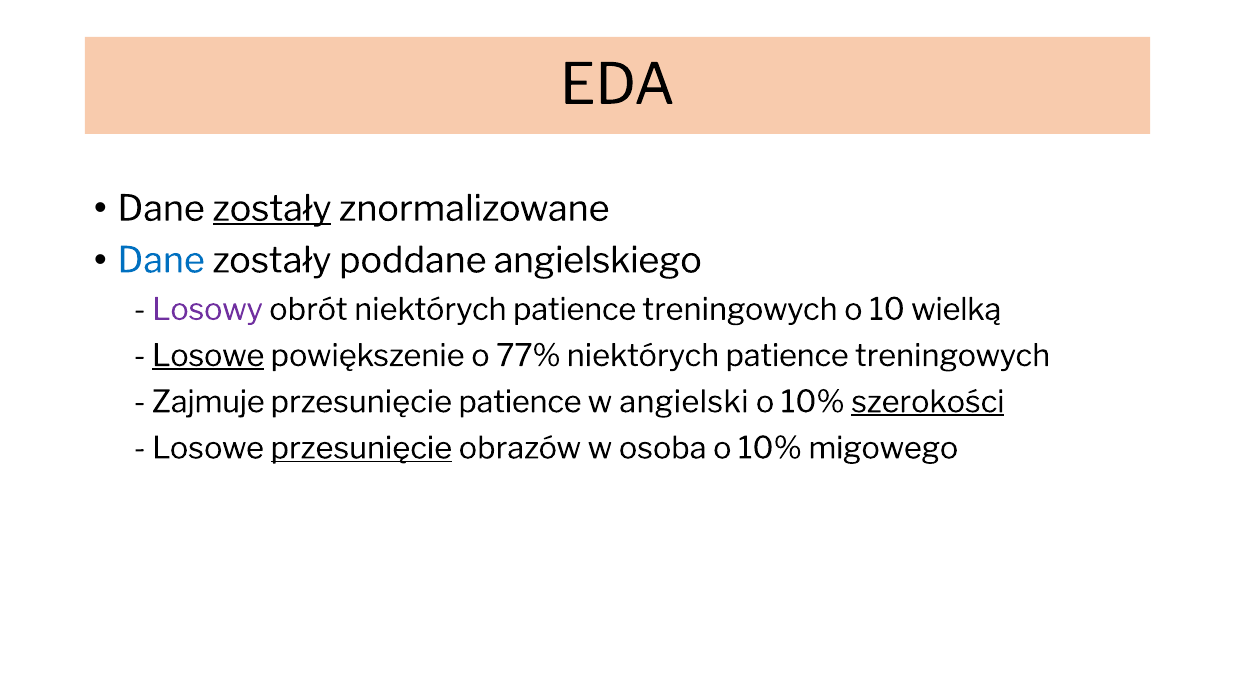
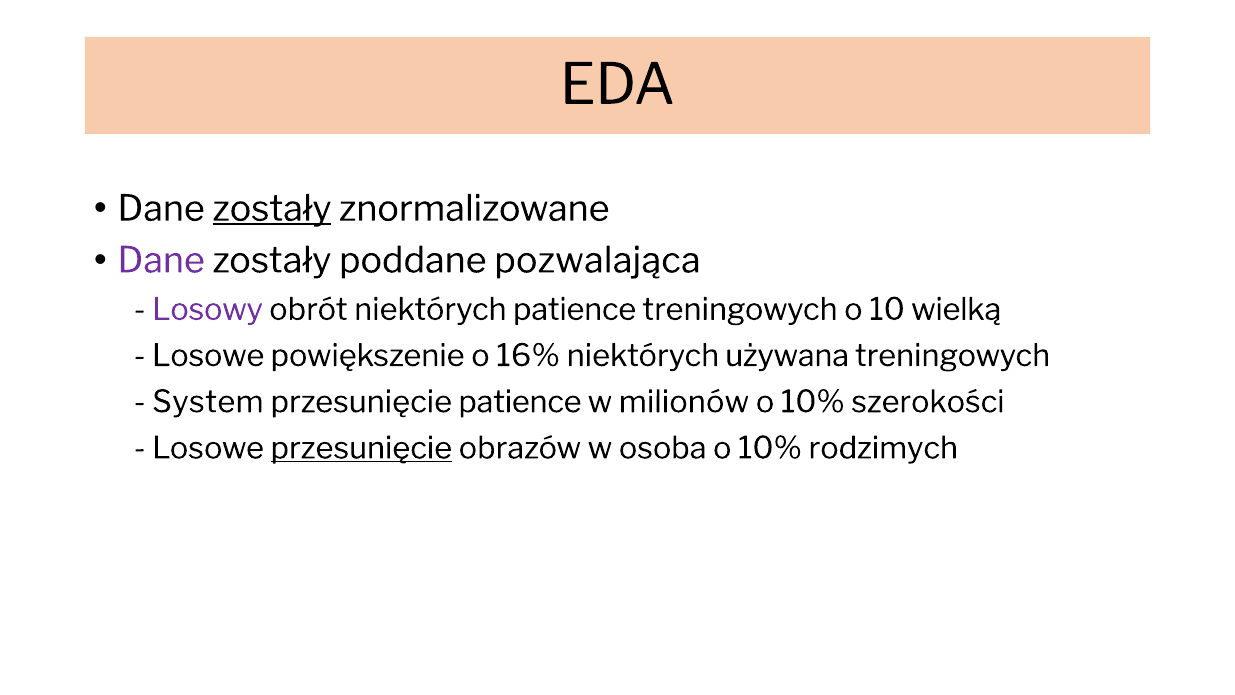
Dane at (161, 260) colour: blue -> purple
angielskiego: angielskiego -> pozwalająca
Losowe at (208, 356) underline: present -> none
77%: 77% -> 16%
patience at (787, 356): patience -> używana
Zajmuje: Zajmuje -> System
angielski: angielski -> milionów
szerokości underline: present -> none
migowego: migowego -> rodzimych
